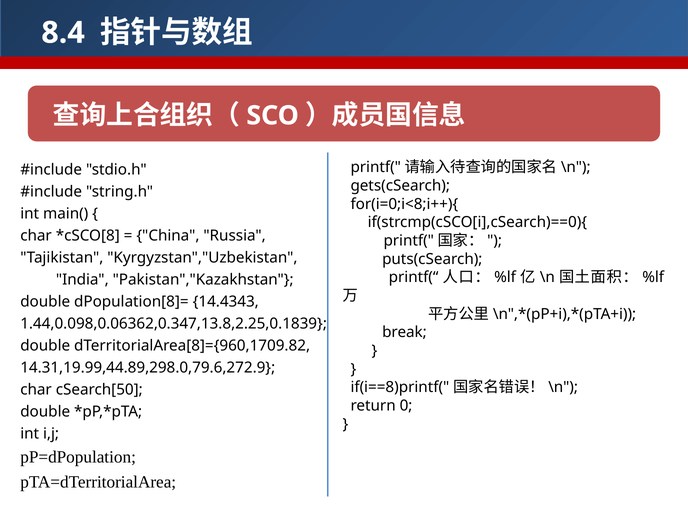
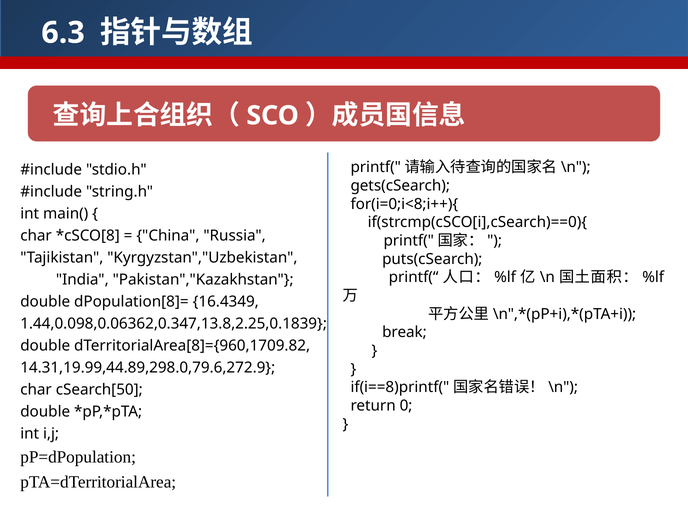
8.4: 8.4 -> 6.3
14.4343: 14.4343 -> 16.4349
